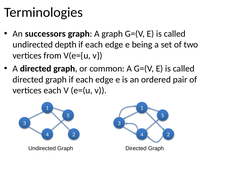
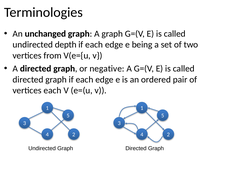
successors: successors -> unchanged
common: common -> negative
